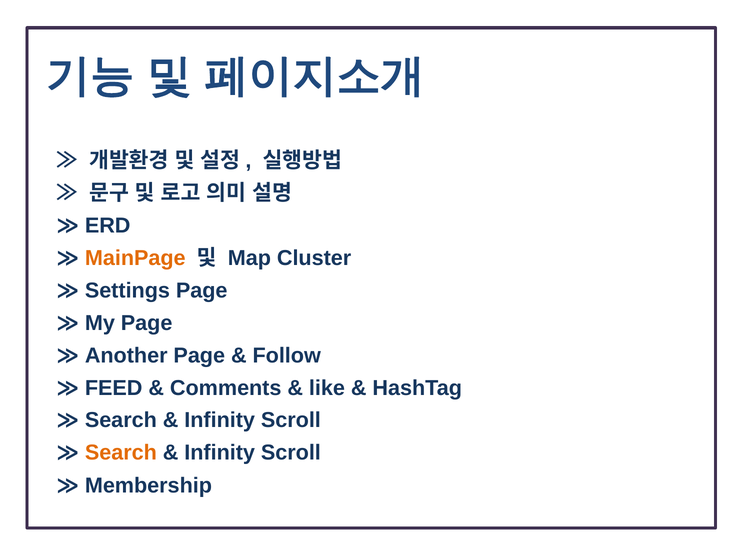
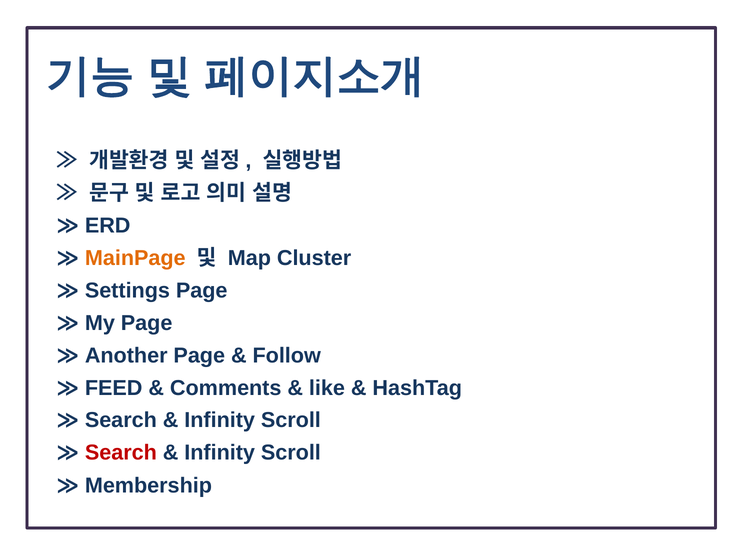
Search at (121, 453) colour: orange -> red
